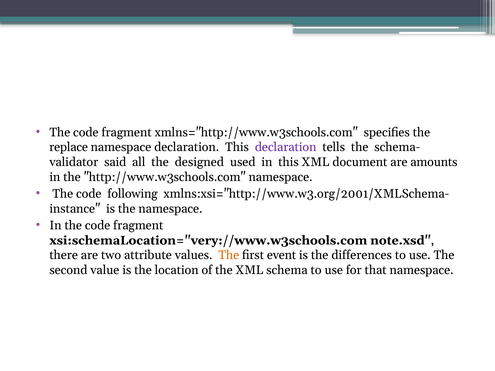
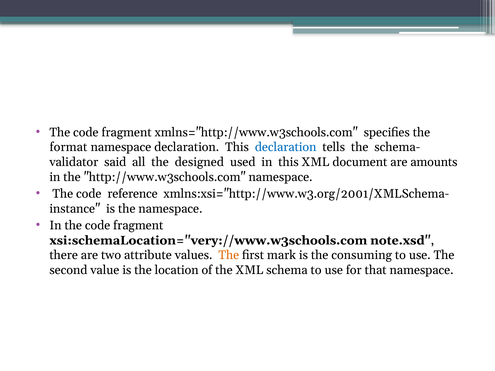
replace: replace -> format
declaration at (286, 147) colour: purple -> blue
following: following -> reference
event: event -> mark
differences: differences -> consuming
